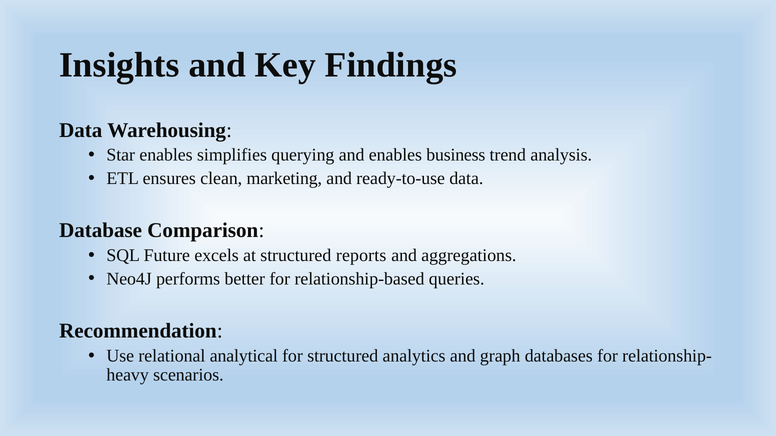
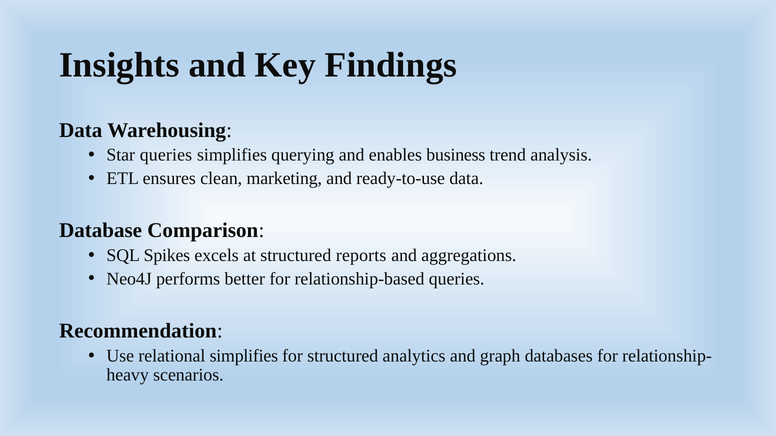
Star enables: enables -> queries
Future: Future -> Spikes
relational analytical: analytical -> simplifies
